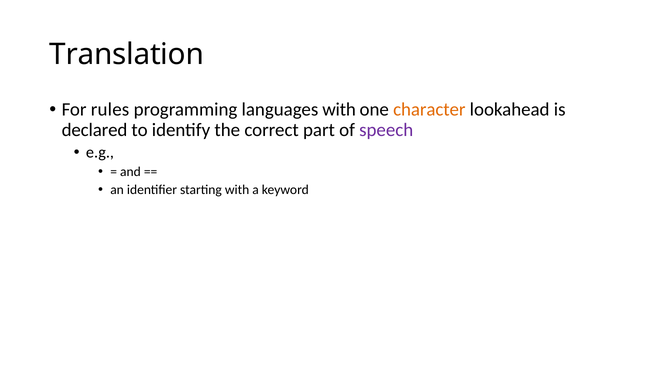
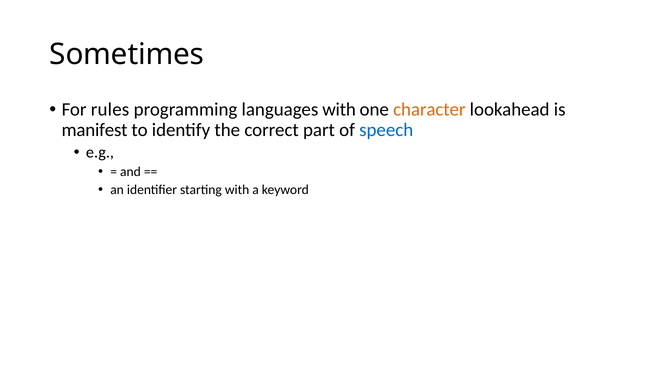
Translation: Translation -> Sometimes
declared: declared -> manifest
speech colour: purple -> blue
